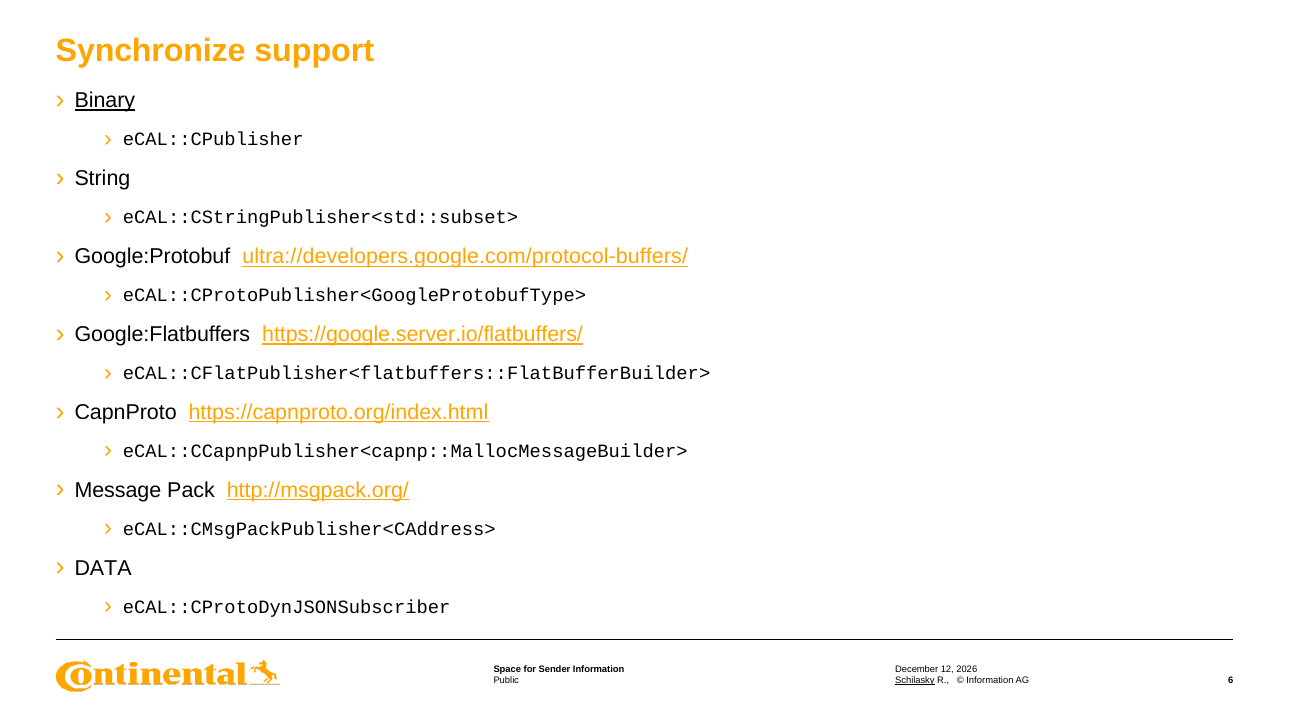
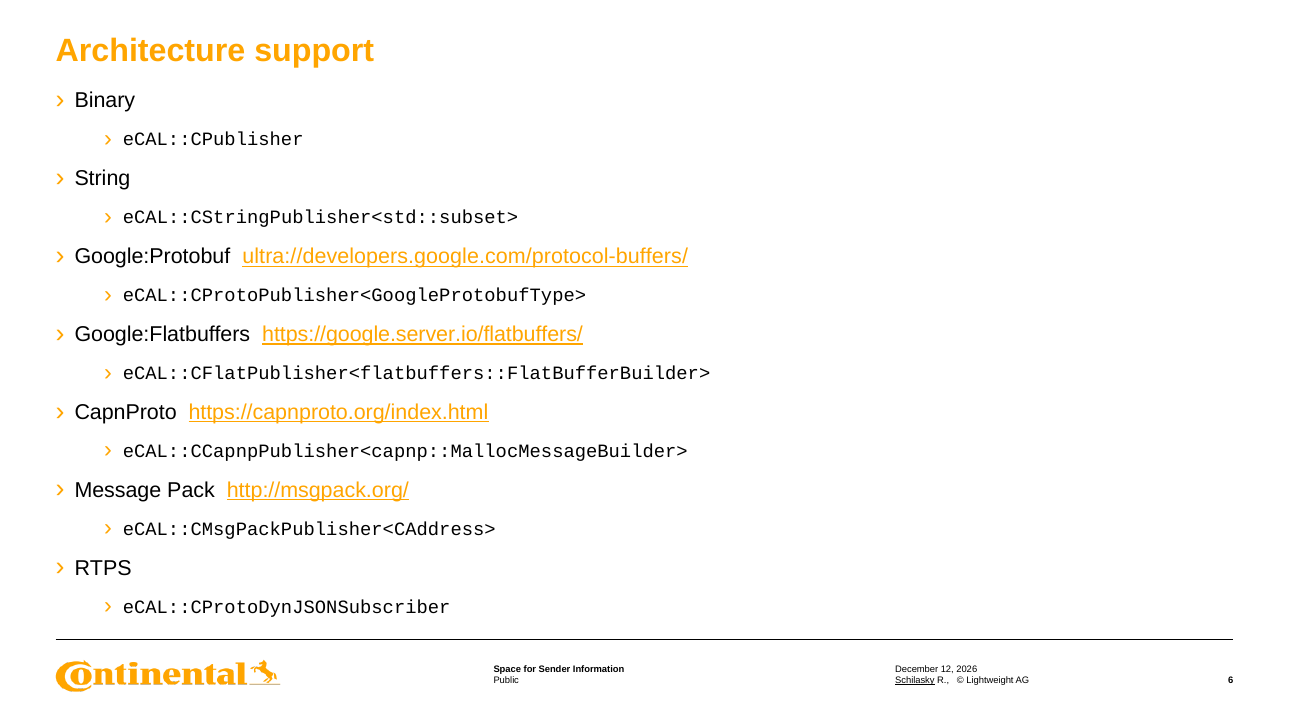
Synchronize: Synchronize -> Architecture
Binary underline: present -> none
DATA: DATA -> RTPS
Information at (990, 680): Information -> Lightweight
